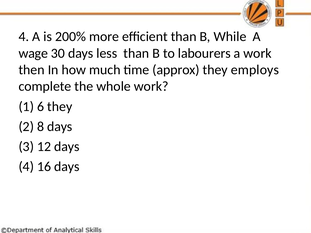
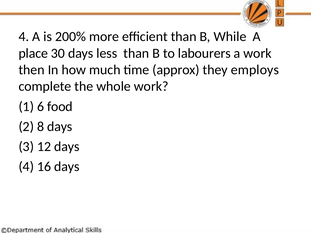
wage: wage -> place
6 they: they -> food
